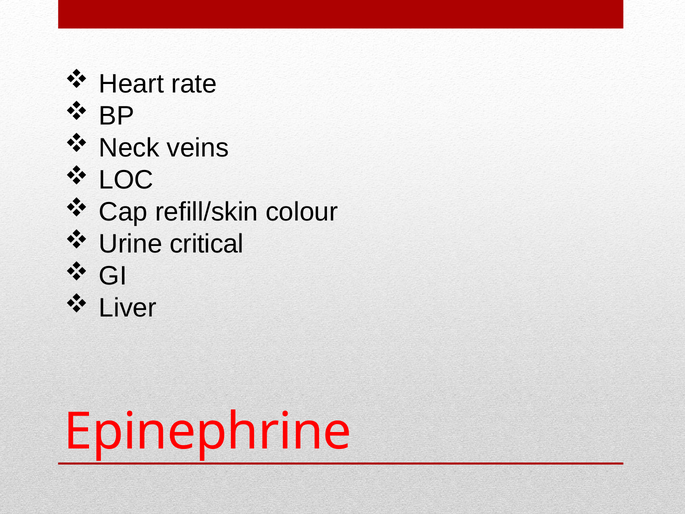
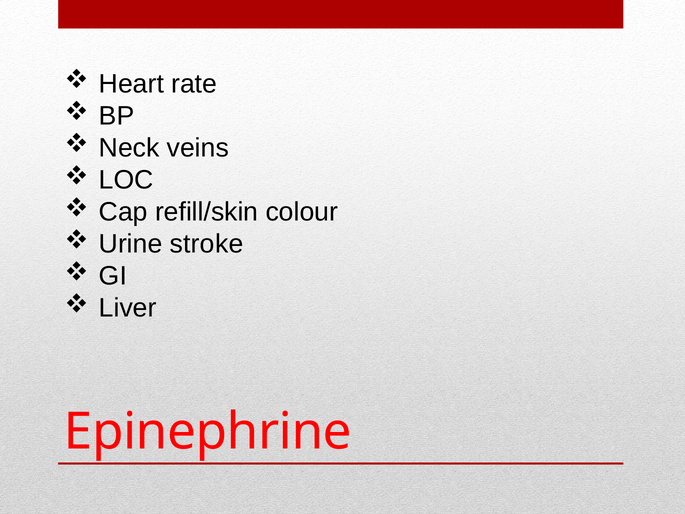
critical: critical -> stroke
